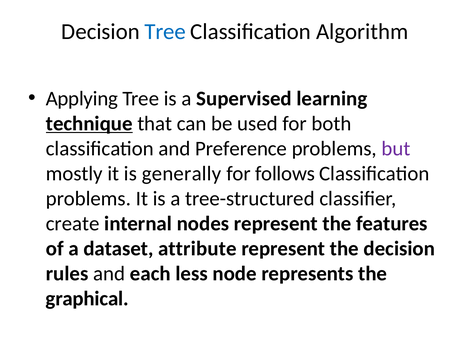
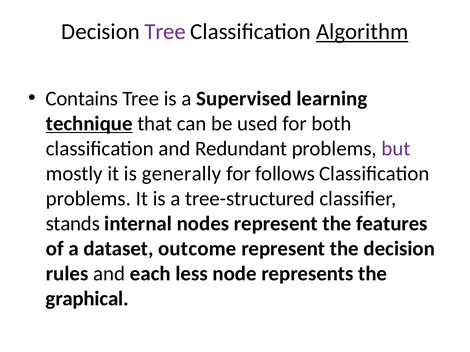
Tree at (165, 32) colour: blue -> purple
Algorithm underline: none -> present
Applying: Applying -> Contains
Preference: Preference -> Redundant
create: create -> stands
attribute: attribute -> outcome
